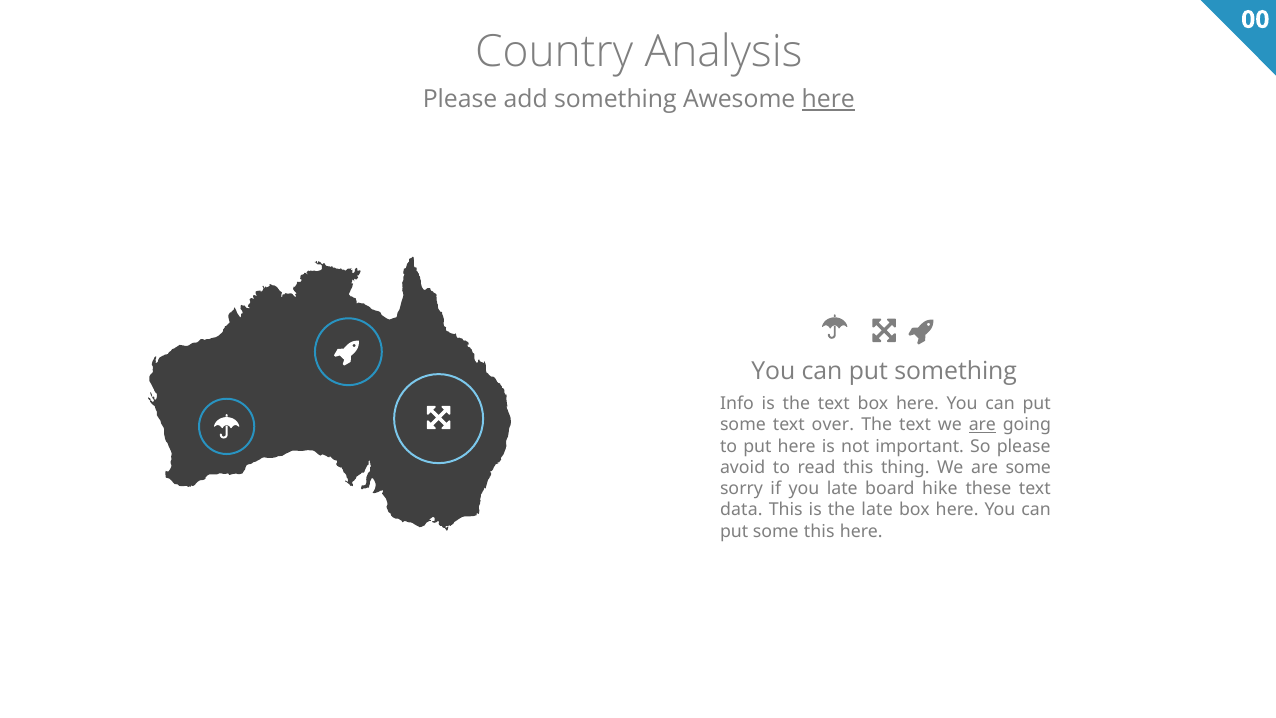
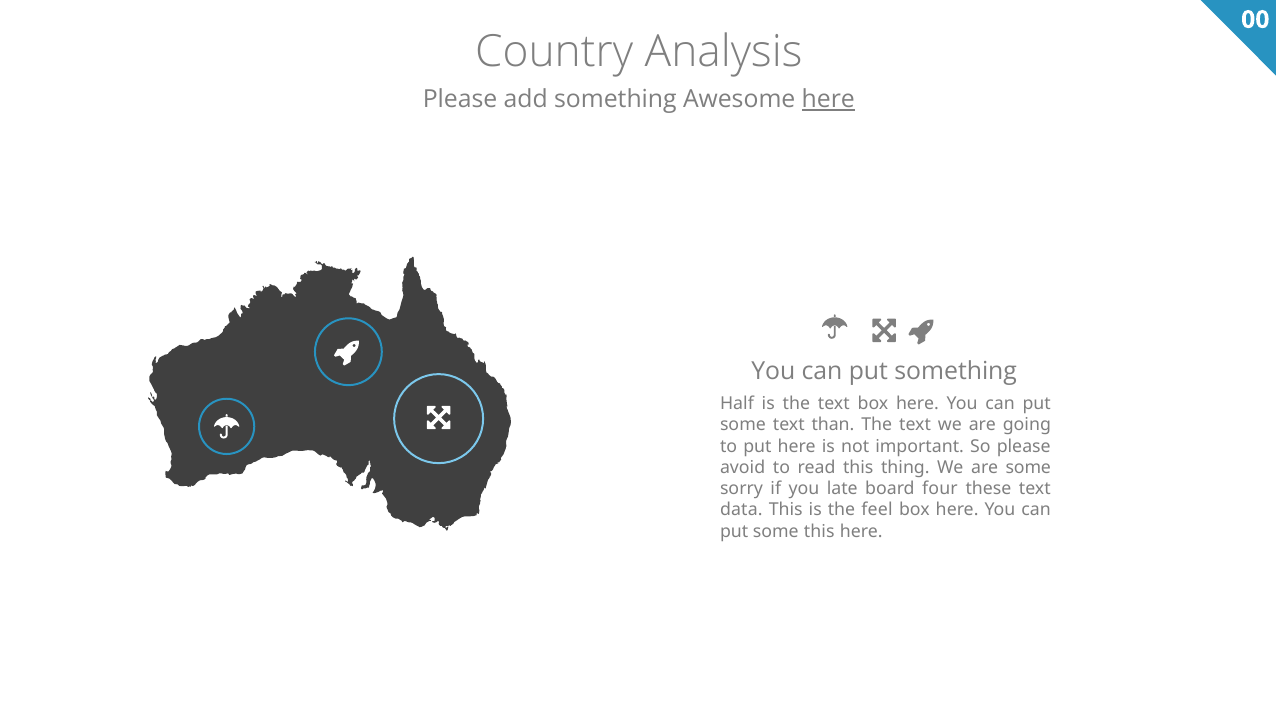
Info: Info -> Half
over: over -> than
are at (982, 425) underline: present -> none
hike: hike -> four
the late: late -> feel
